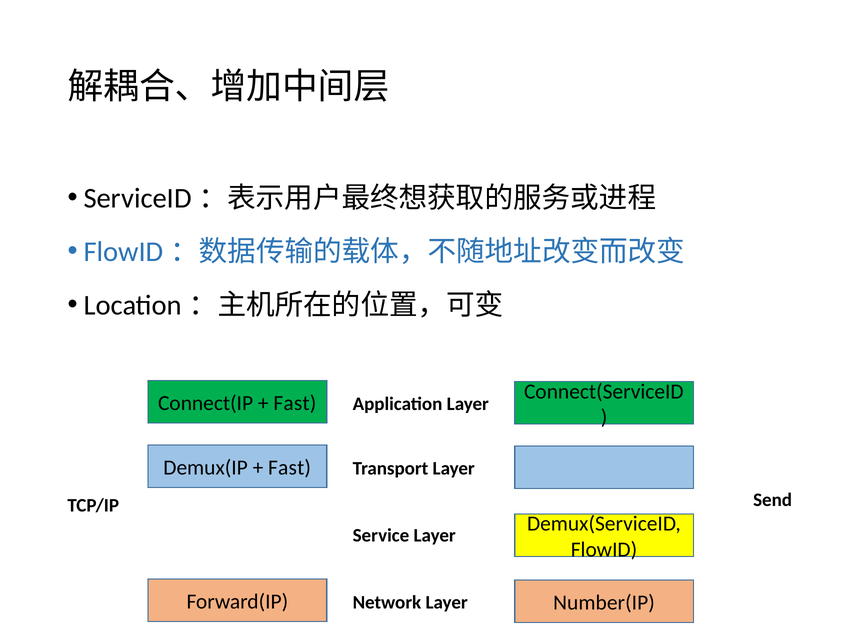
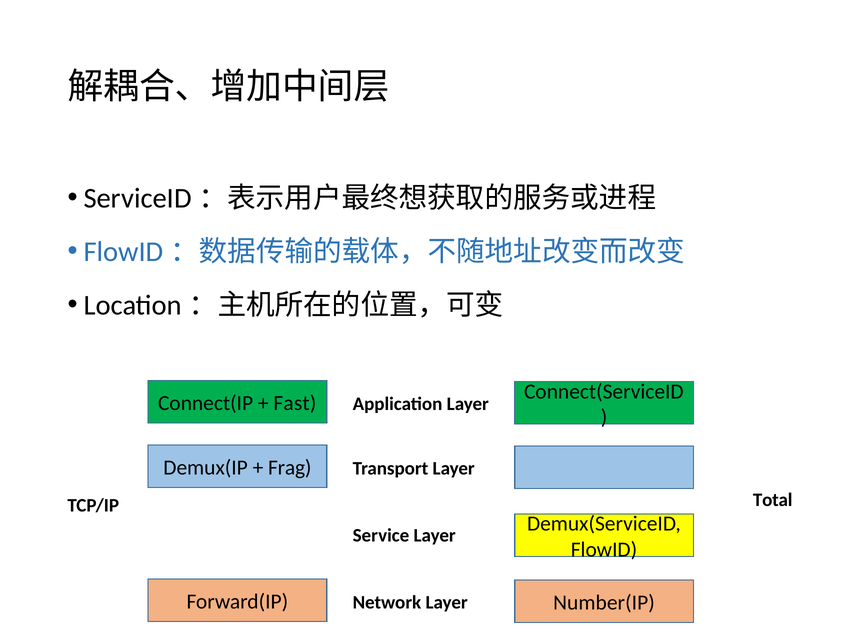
Fast at (290, 467): Fast -> Frag
Send: Send -> Total
